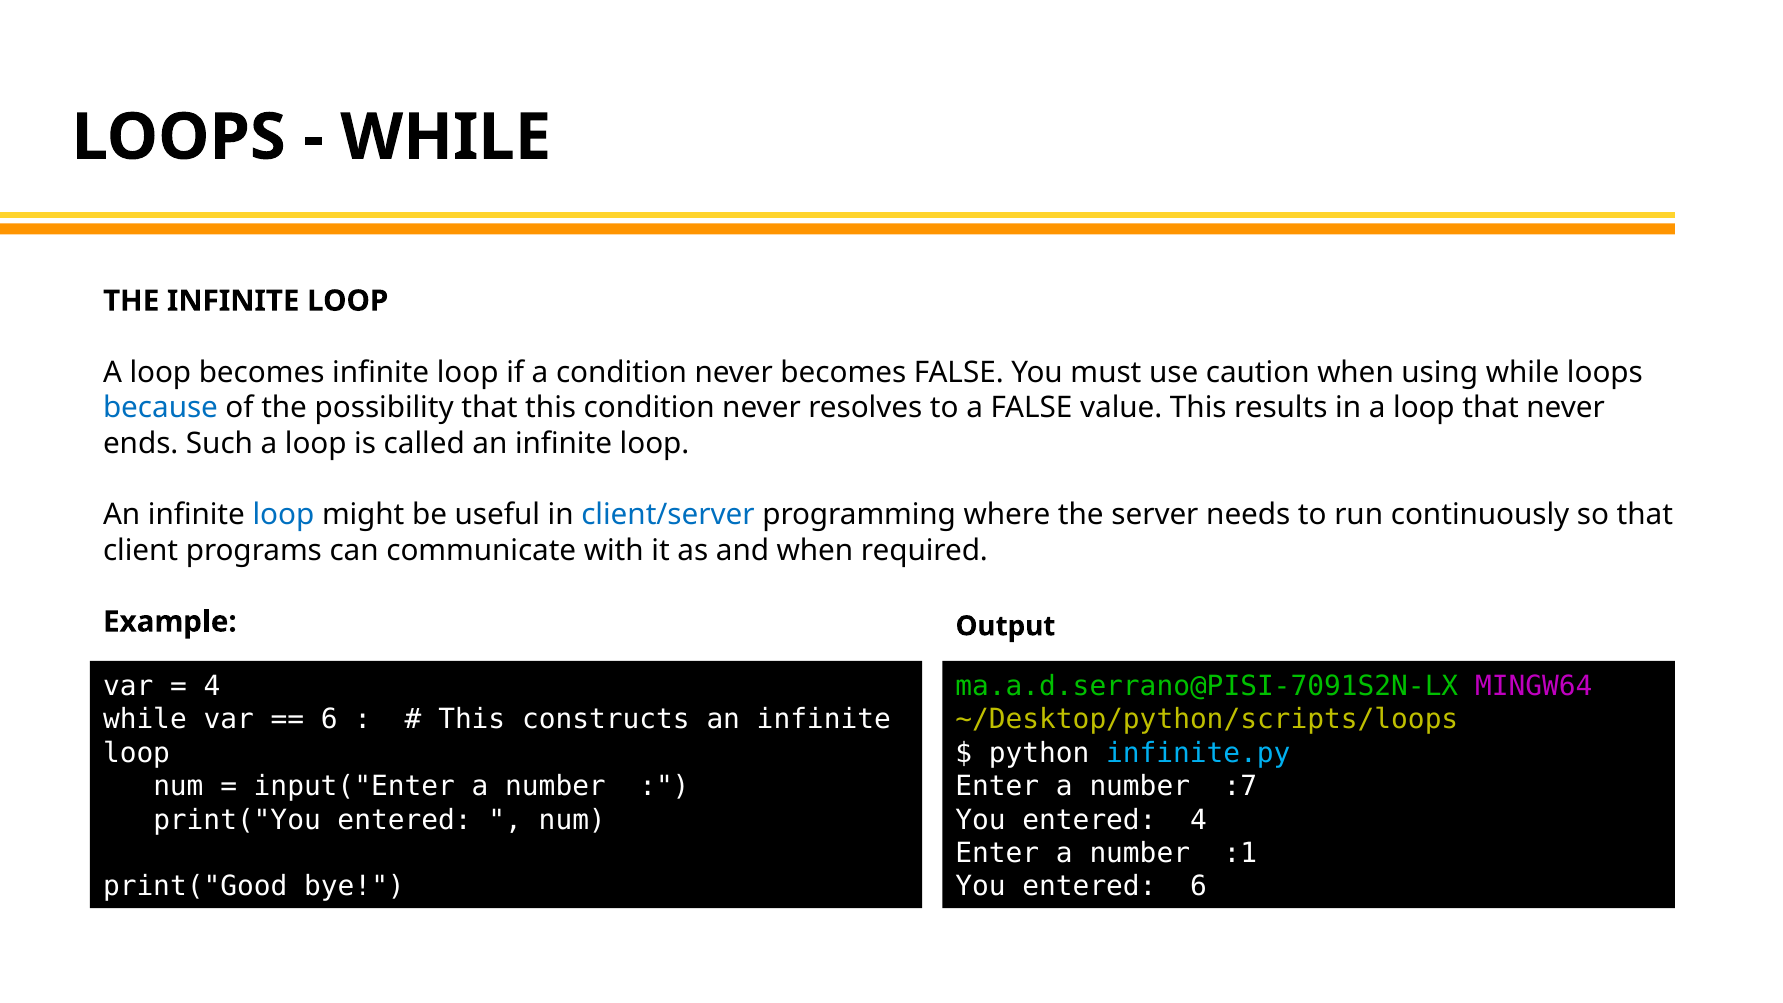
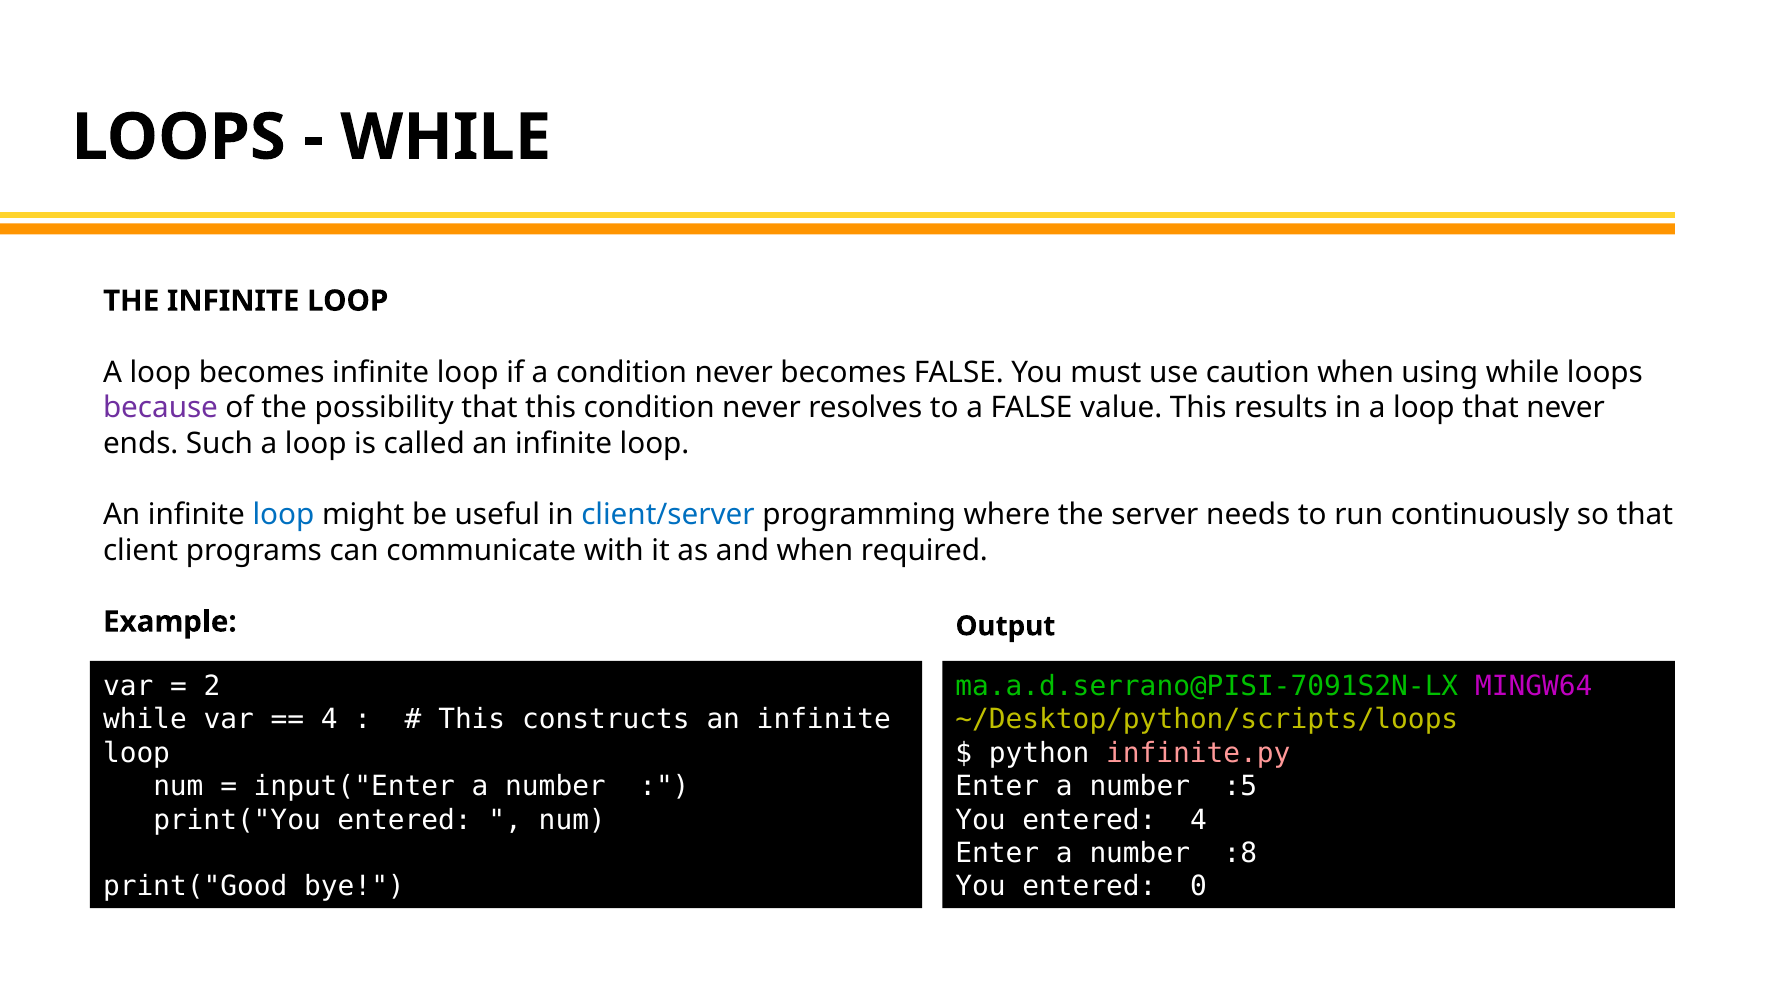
because colour: blue -> purple
4 at (212, 686): 4 -> 2
6 at (329, 719): 6 -> 4
infinite.py colour: light blue -> pink
:7: :7 -> :5
:1: :1 -> :8
entered 6: 6 -> 0
